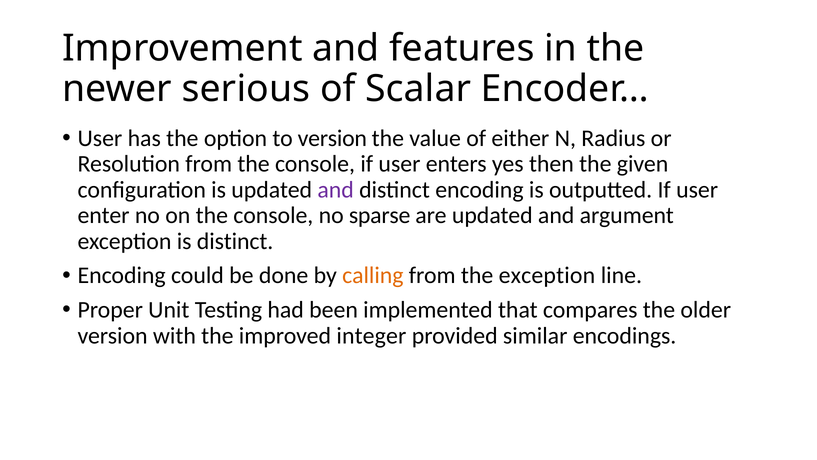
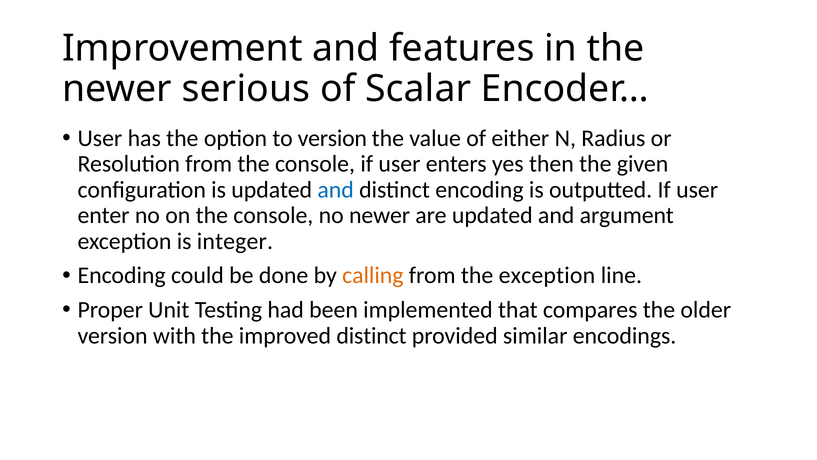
and at (336, 190) colour: purple -> blue
no sparse: sparse -> newer
is distinct: distinct -> integer
improved integer: integer -> distinct
